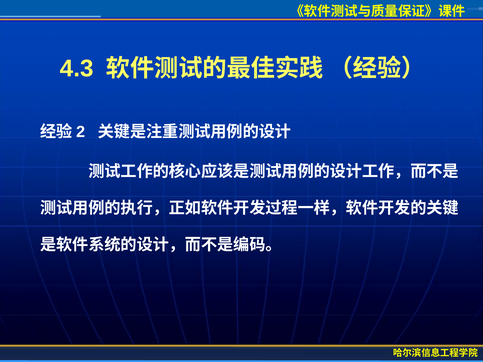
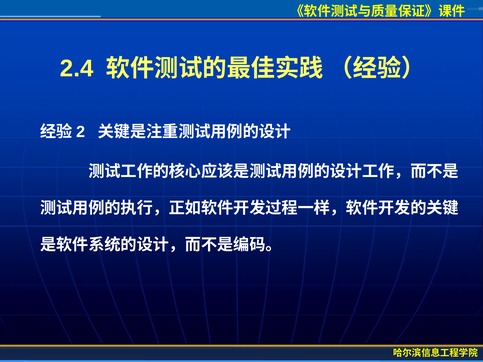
4.3: 4.3 -> 2.4
